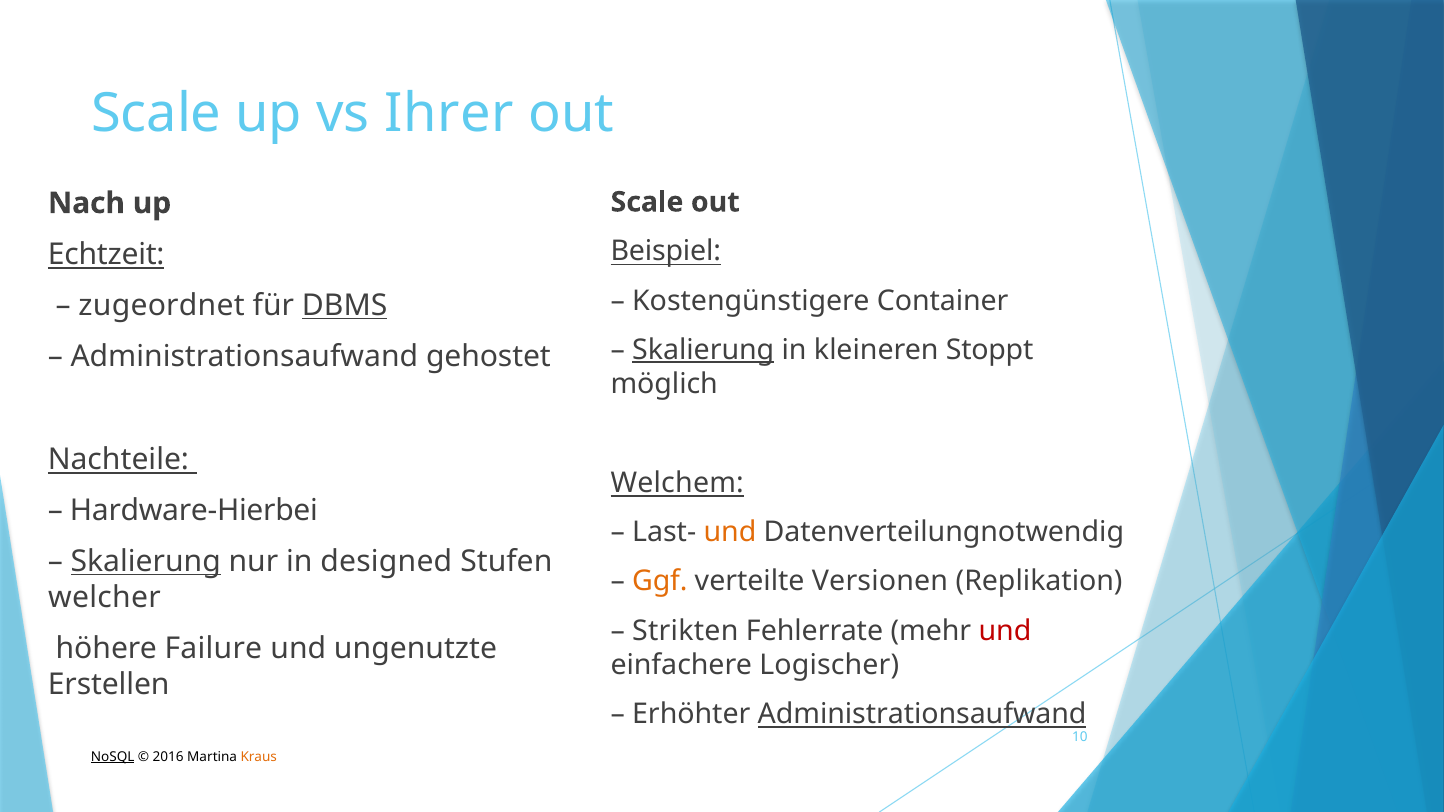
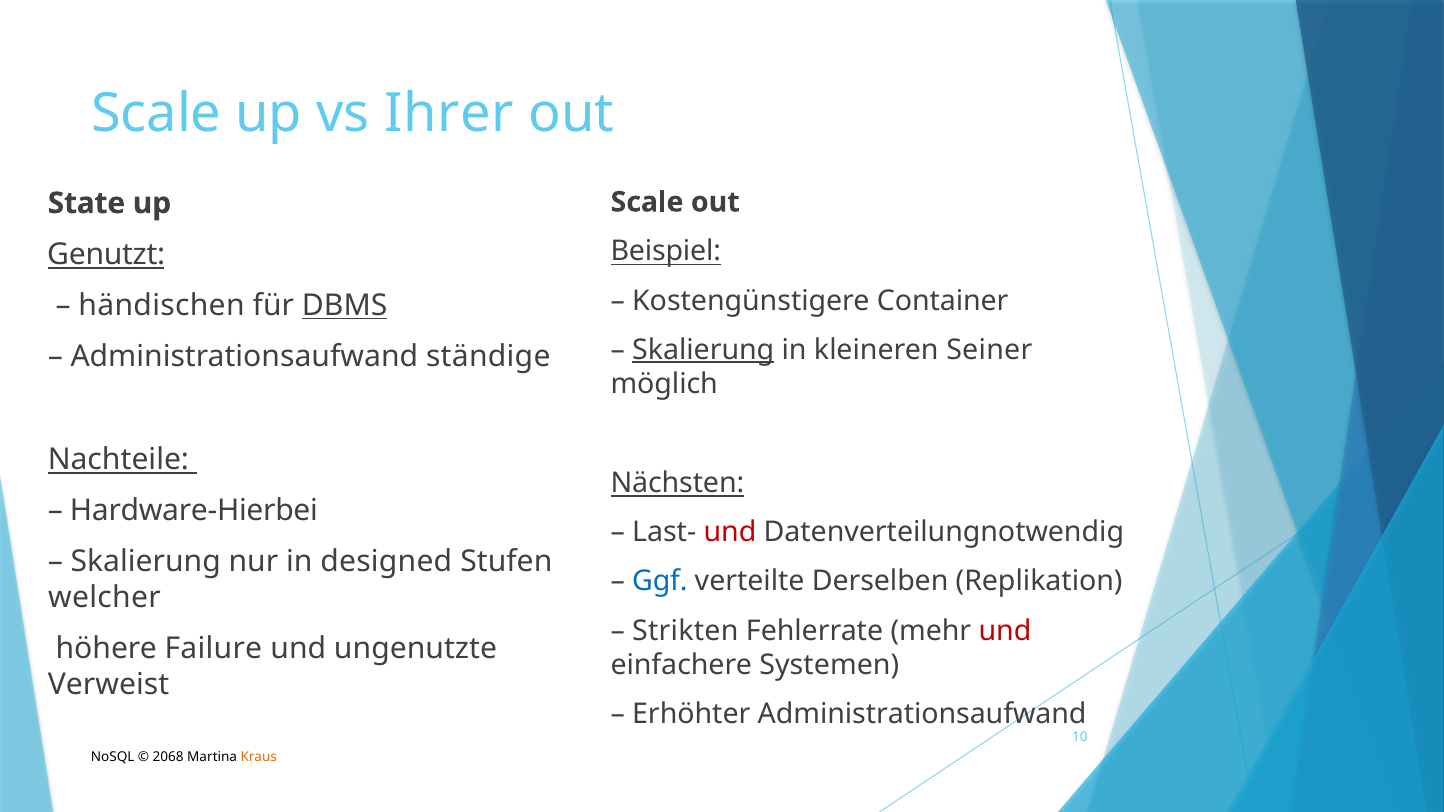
Nach: Nach -> State
Echtzeit: Echtzeit -> Genutzt
zugeordnet: zugeordnet -> händischen
Stoppt: Stoppt -> Seiner
gehostet: gehostet -> ständige
Welchem: Welchem -> Nächsten
und at (730, 532) colour: orange -> red
Skalierung at (146, 562) underline: present -> none
Ggf colour: orange -> blue
Versionen: Versionen -> Derselben
Logischer: Logischer -> Systemen
Erstellen: Erstellen -> Verweist
Administrationsaufwand at (922, 715) underline: present -> none
NoSQL underline: present -> none
2016: 2016 -> 2068
